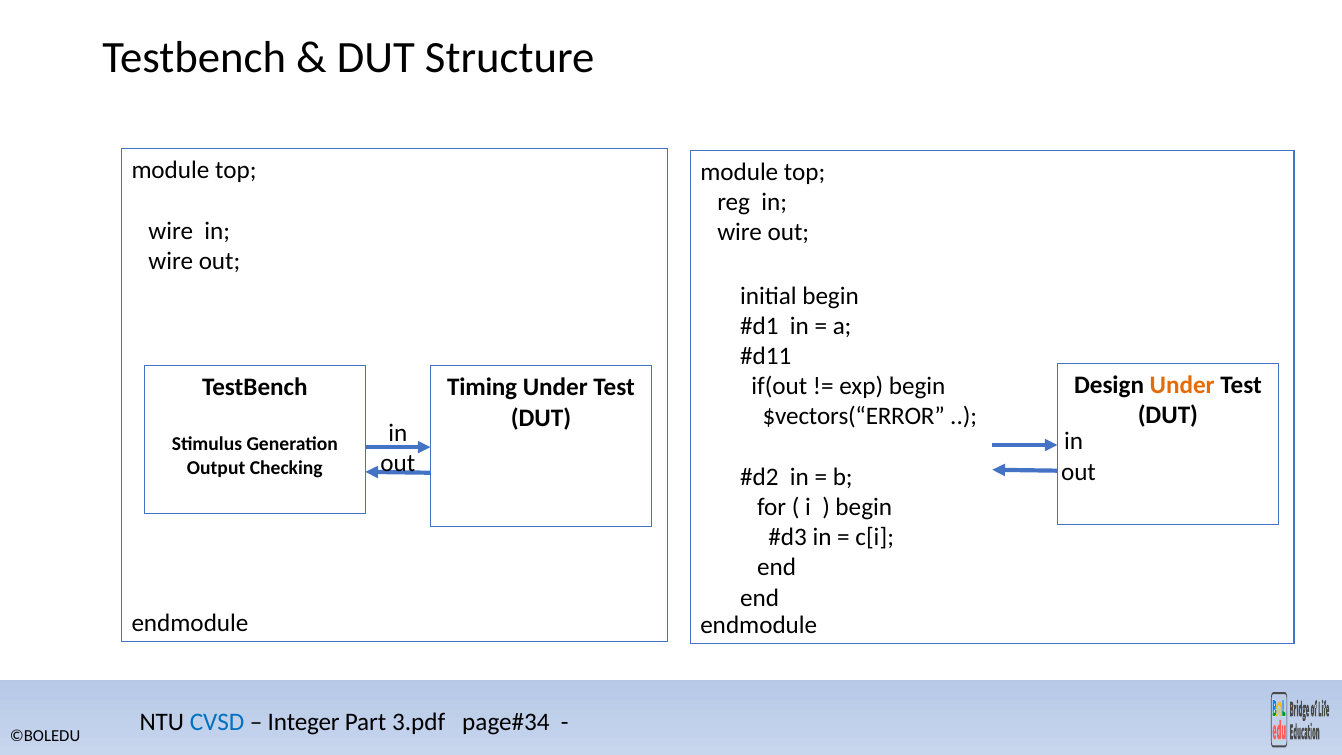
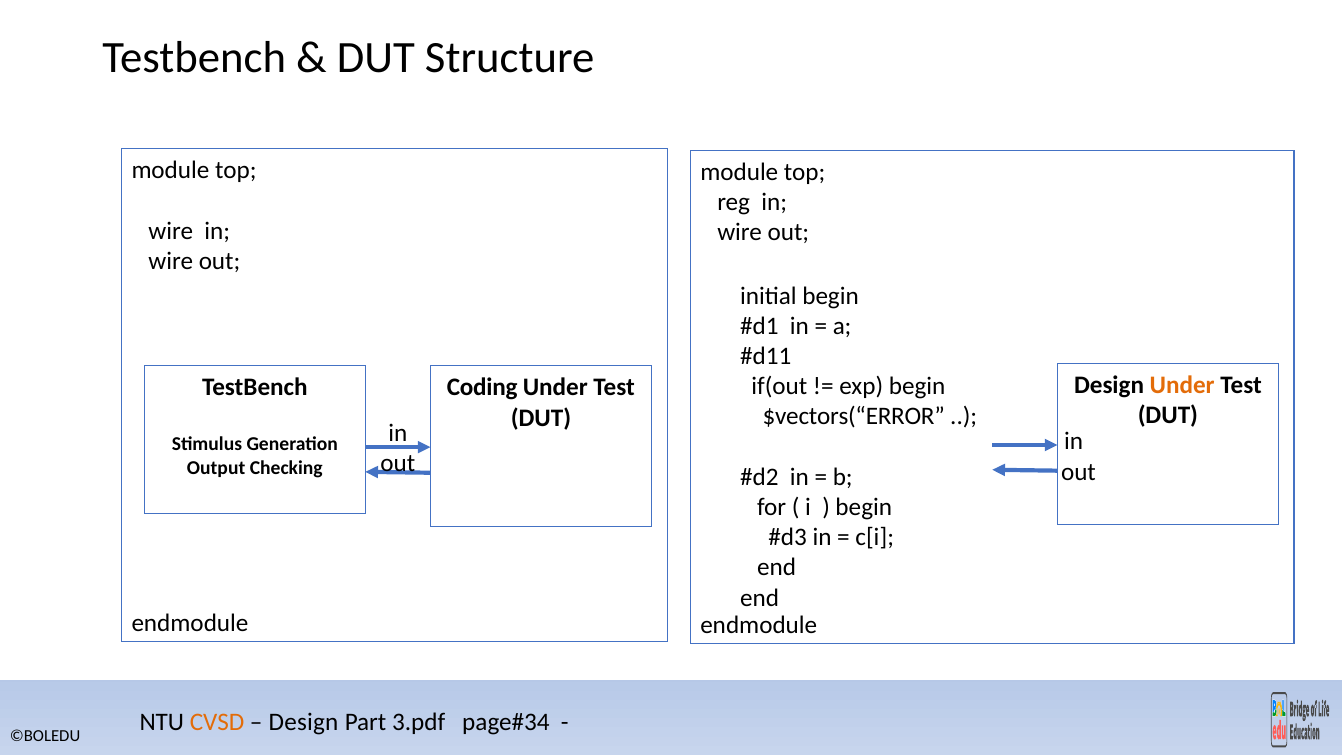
Timing: Timing -> Coding
CVSD colour: blue -> orange
Integer at (304, 722): Integer -> Design
